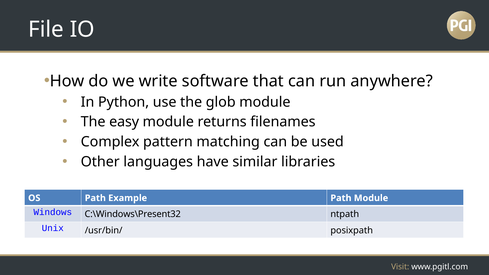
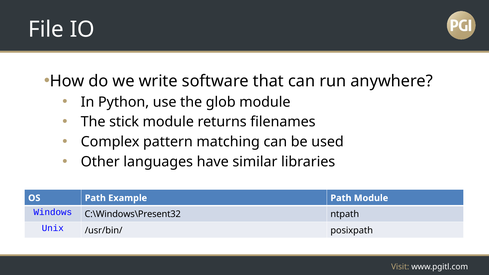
easy: easy -> stick
